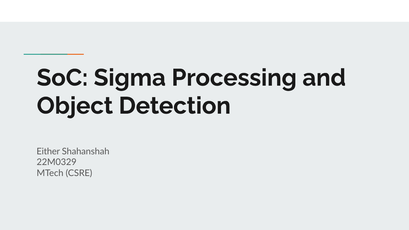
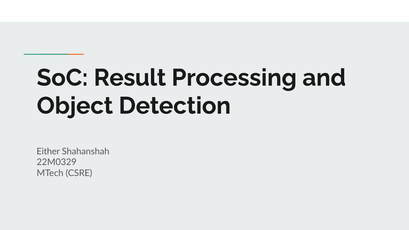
Sigma: Sigma -> Result
